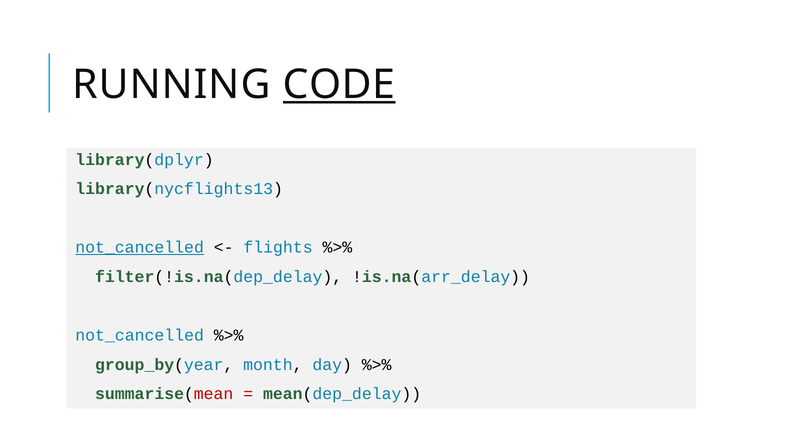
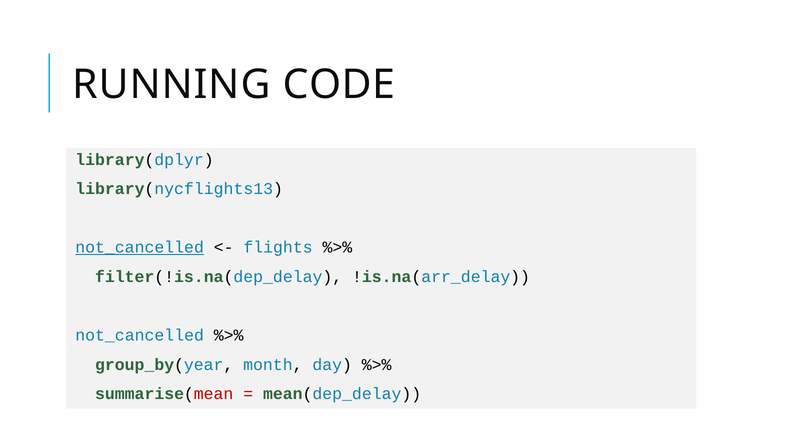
CODE underline: present -> none
